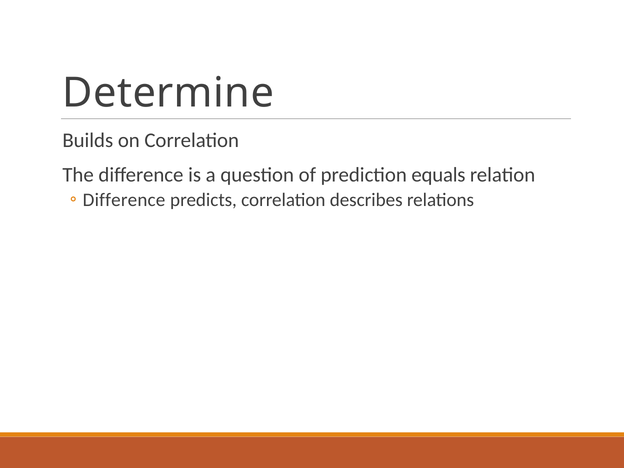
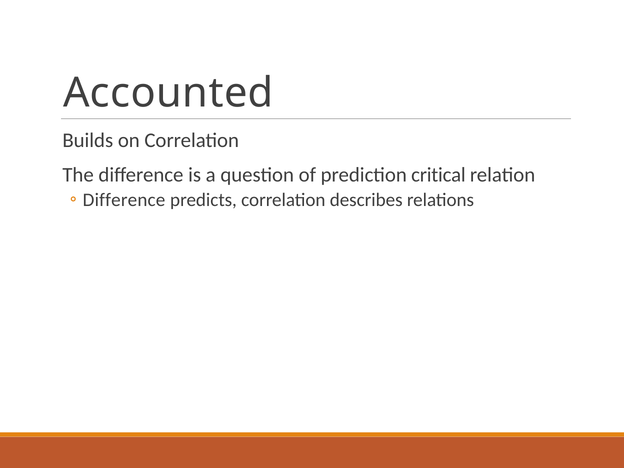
Determine: Determine -> Accounted
equals: equals -> critical
